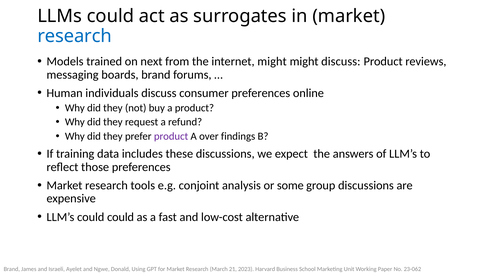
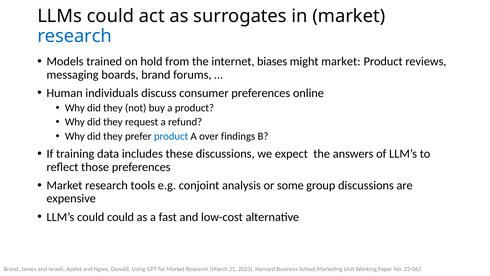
next: next -> hold
internet might: might -> biases
might discuss: discuss -> market
product at (171, 136) colour: purple -> blue
